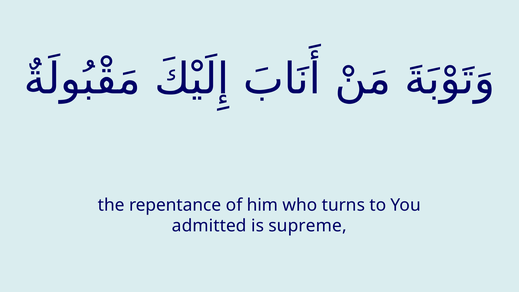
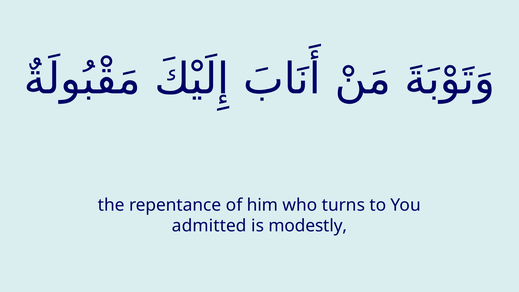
supreme: supreme -> modestly
